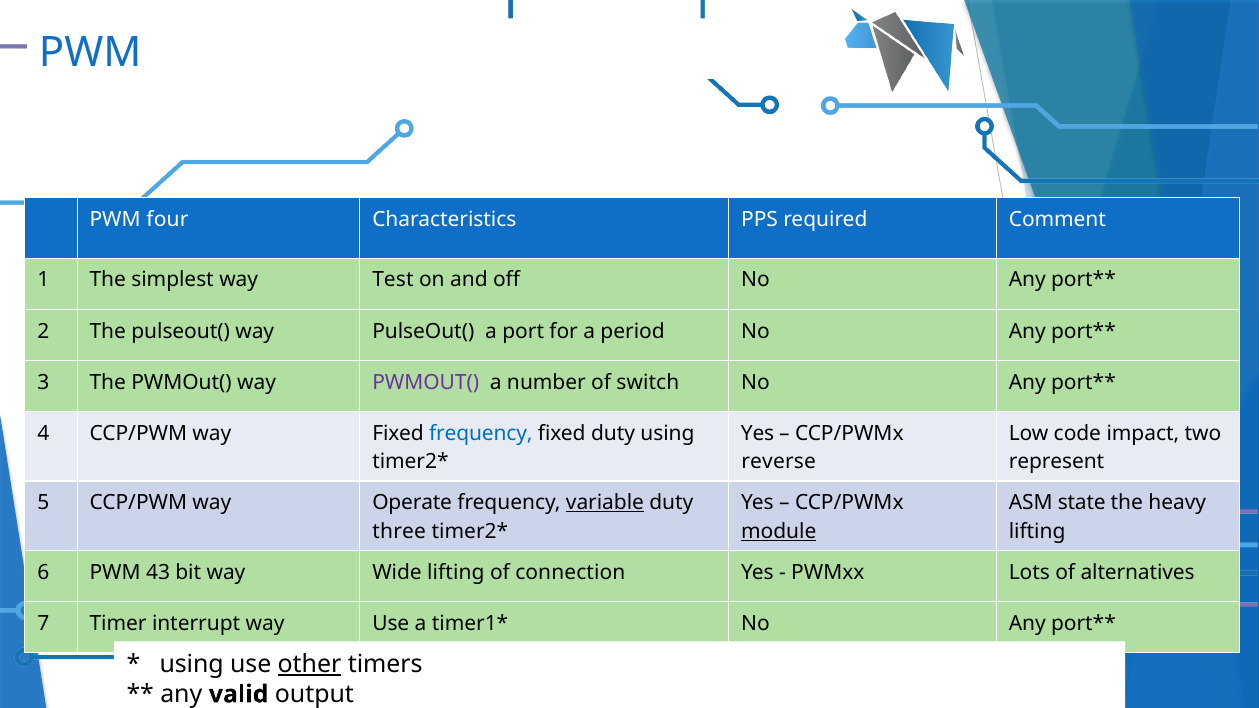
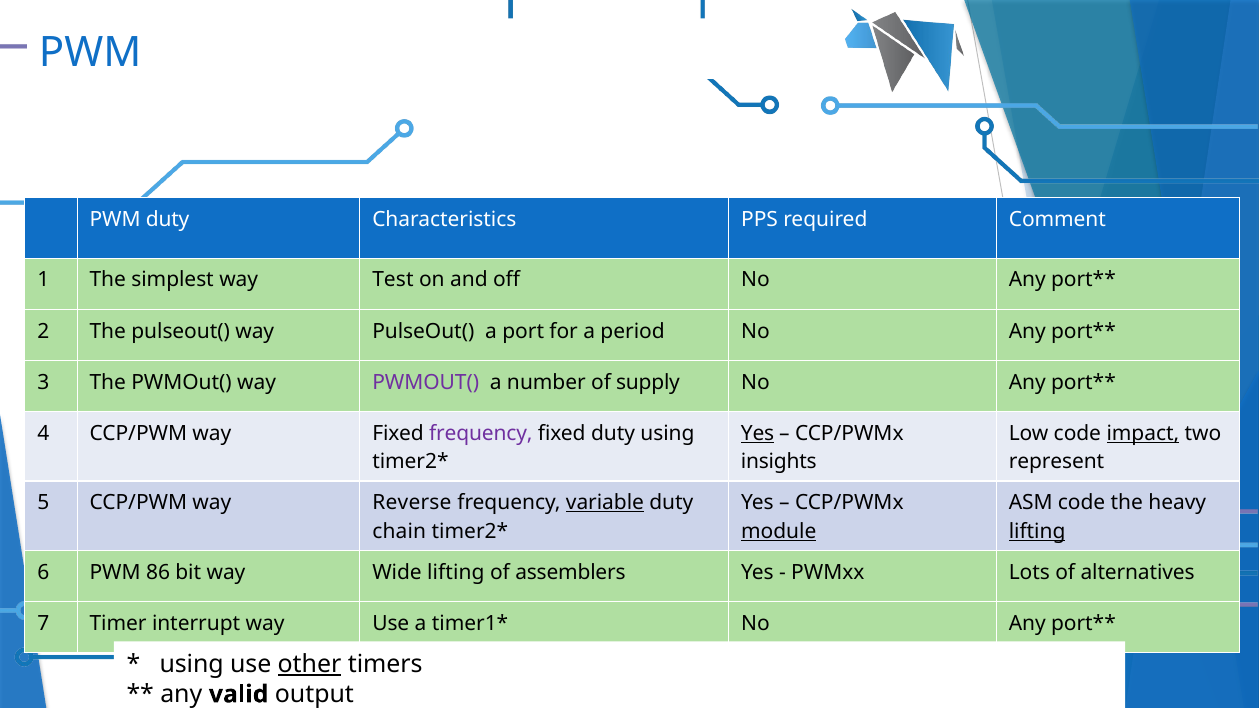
PWM four: four -> duty
switch: switch -> supply
frequency at (481, 433) colour: blue -> purple
Yes at (758, 433) underline: none -> present
impact underline: none -> present
reverse: reverse -> insights
Operate: Operate -> Reverse
ASM state: state -> code
three: three -> chain
lifting at (1037, 531) underline: none -> present
43: 43 -> 86
connection: connection -> assemblers
